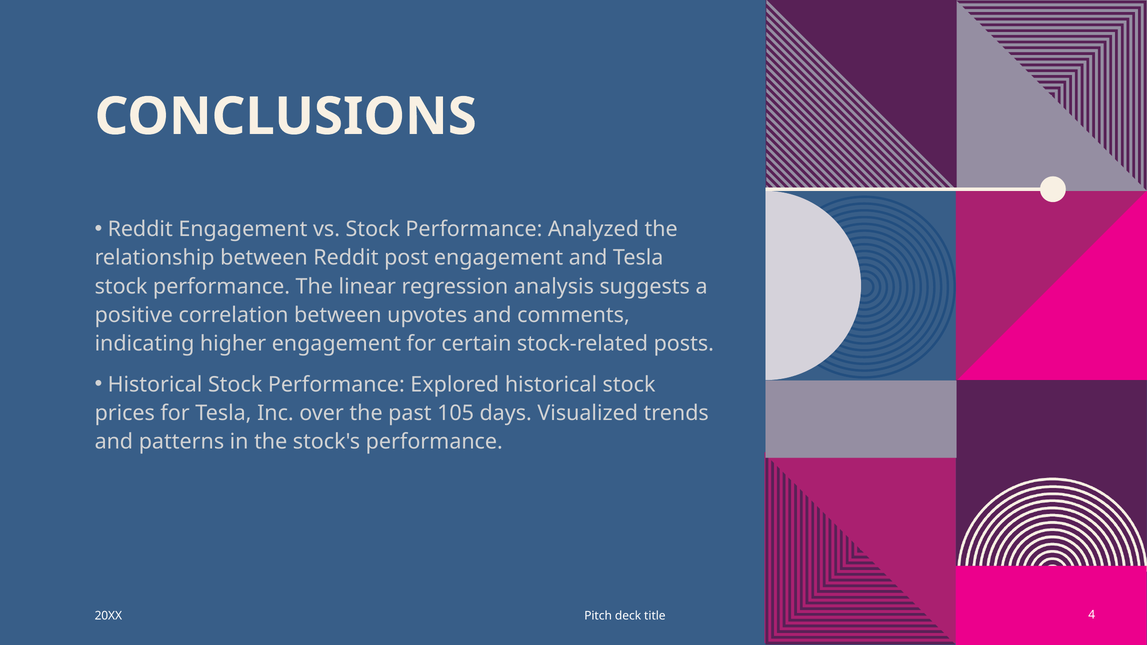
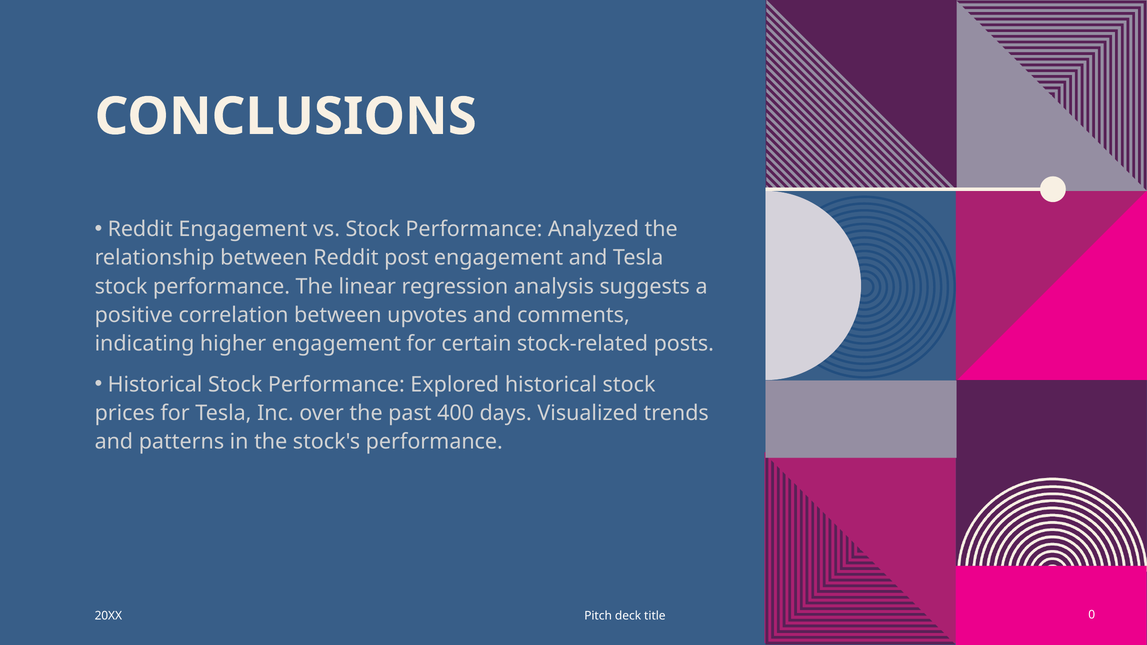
105: 105 -> 400
4: 4 -> 0
